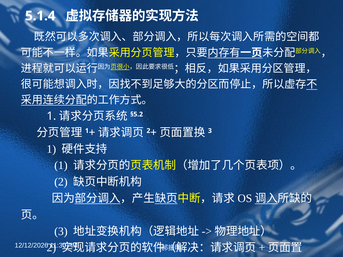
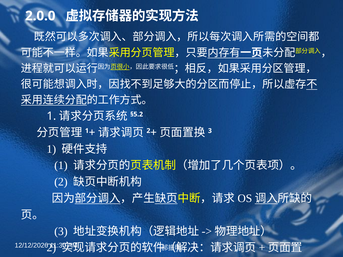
5.1.4: 5.1.4 -> 2.0.0
